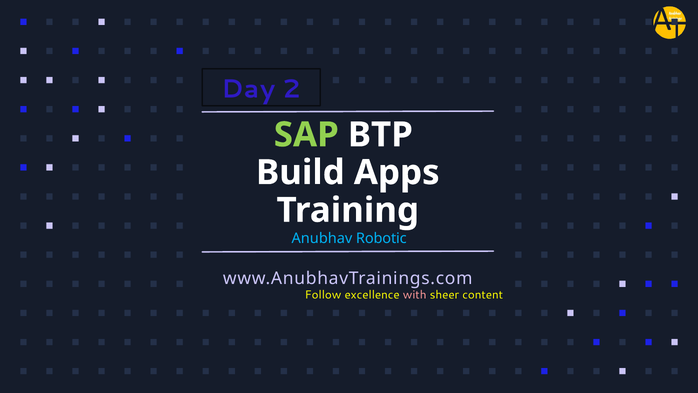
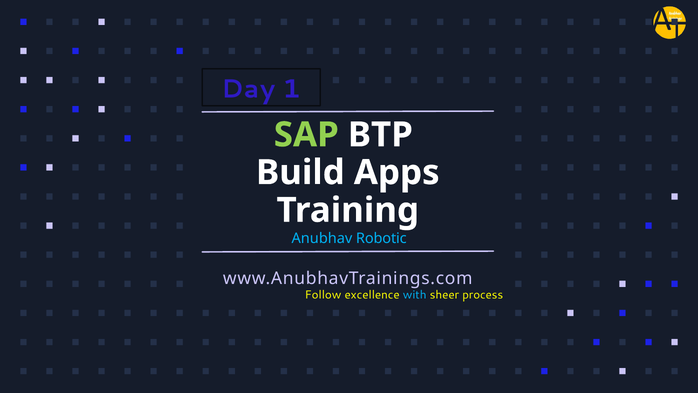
2: 2 -> 1
with colour: pink -> light blue
content: content -> process
